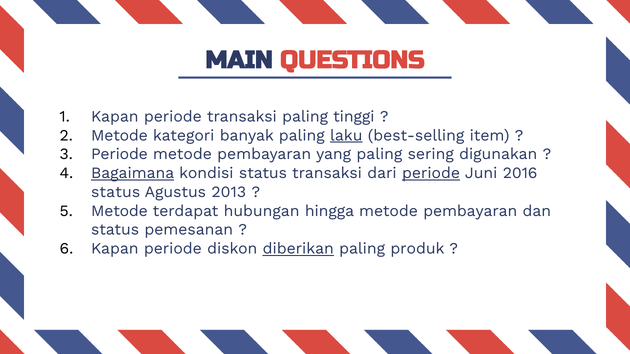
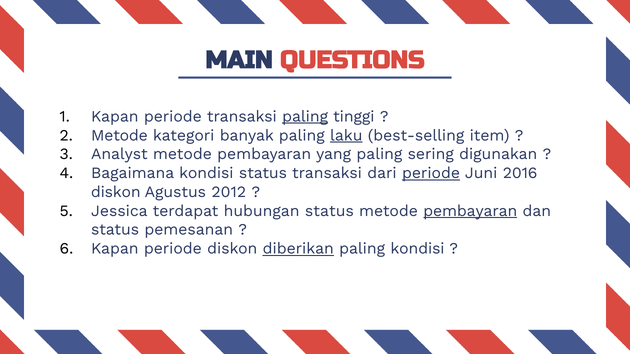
paling at (305, 117) underline: none -> present
Periode at (119, 154): Periode -> Analyst
Bagaimana underline: present -> none
status at (116, 192): status -> diskon
2013: 2013 -> 2012
Metode at (119, 211): Metode -> Jessica
hubungan hingga: hingga -> status
pembayaran at (470, 211) underline: none -> present
paling produk: produk -> kondisi
